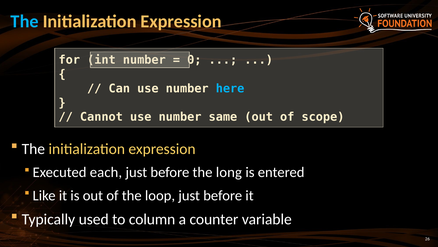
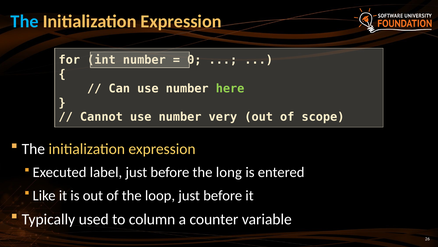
here colour: light blue -> light green
same: same -> very
each: each -> label
